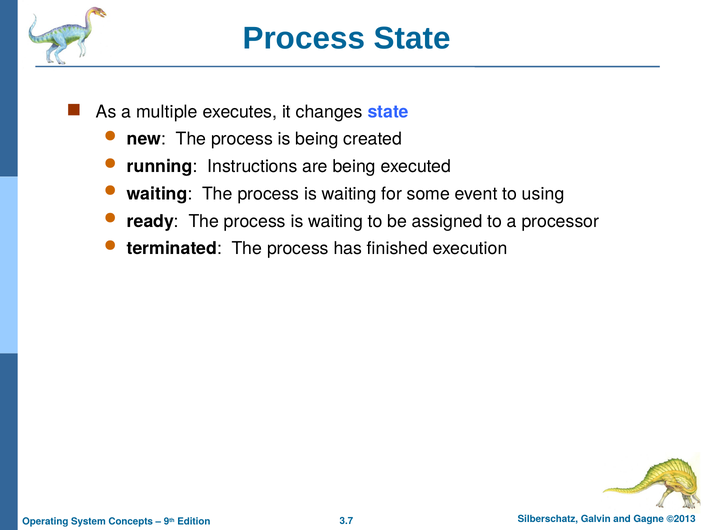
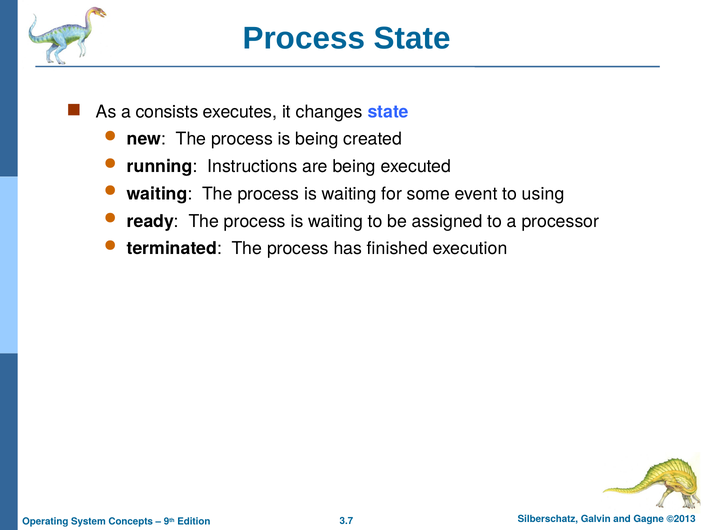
multiple: multiple -> consists
